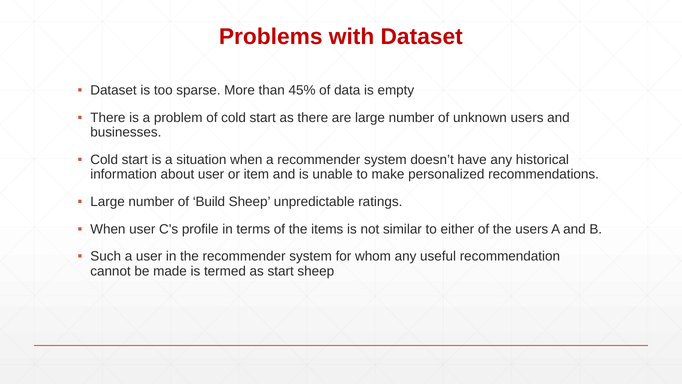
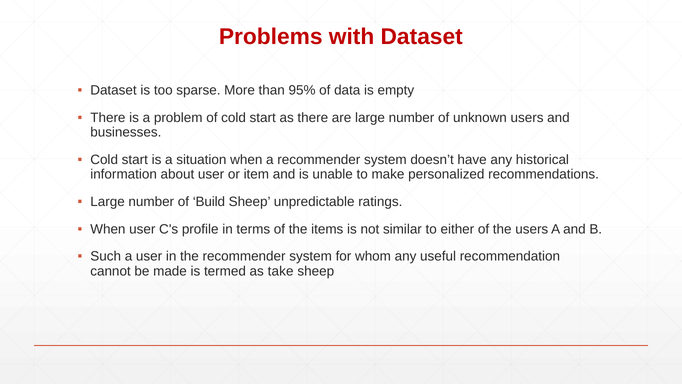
45%: 45% -> 95%
as start: start -> take
